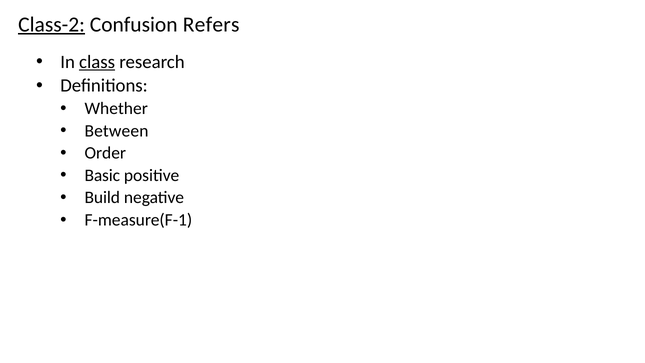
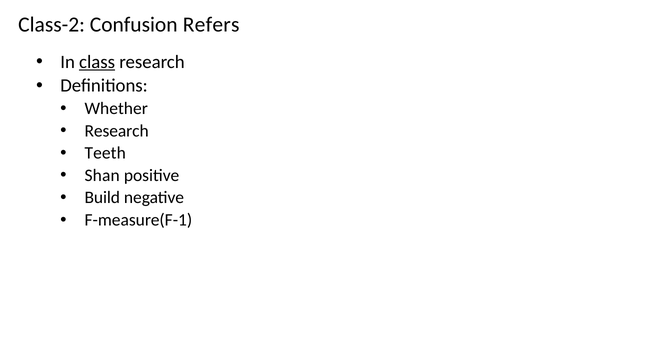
Class-2 underline: present -> none
Between at (116, 131): Between -> Research
Order: Order -> Teeth
Basic: Basic -> Shan
